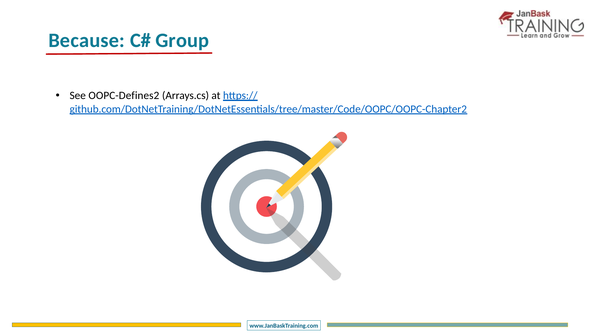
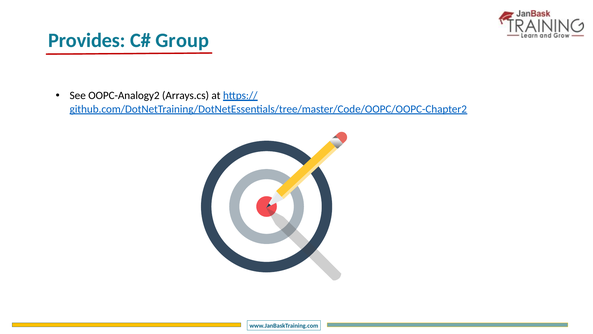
Because: Because -> Provides
OOPC-Defines2: OOPC-Defines2 -> OOPC-Analogy2
